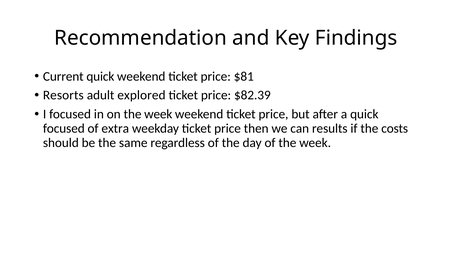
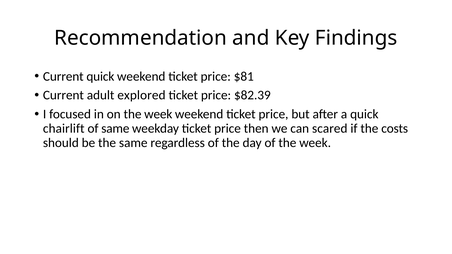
Resorts at (63, 95): Resorts -> Current
focused at (64, 129): focused -> chairlift
of extra: extra -> same
results: results -> scared
